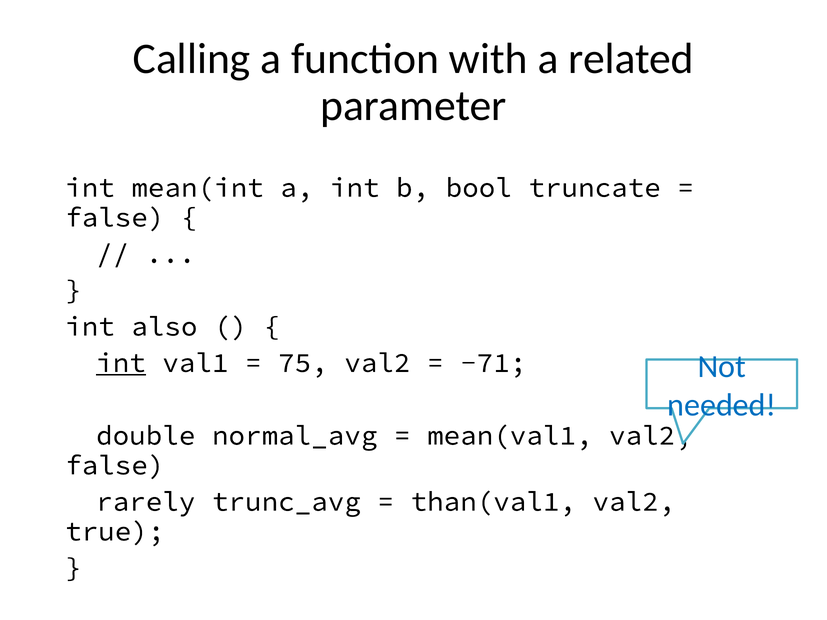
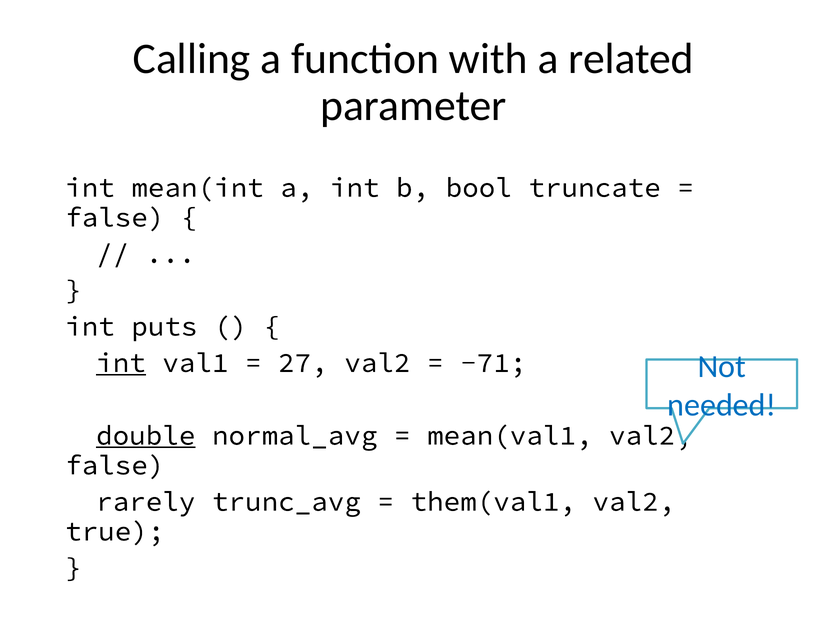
also: also -> puts
75: 75 -> 27
double underline: none -> present
than(val1: than(val1 -> them(val1
